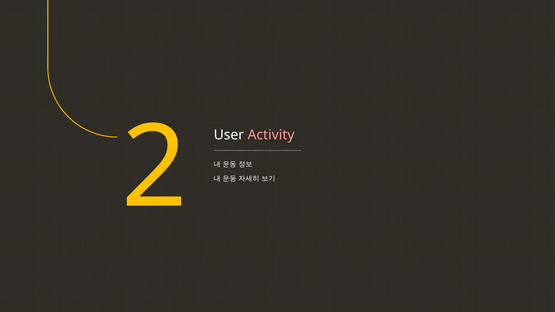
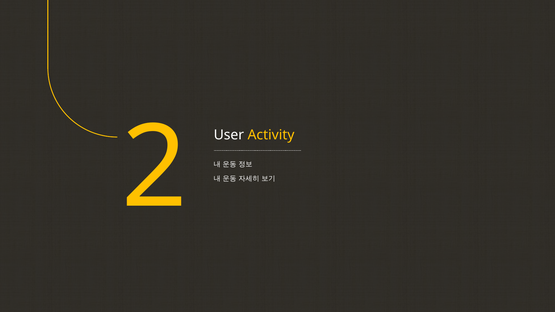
Activity colour: pink -> yellow
